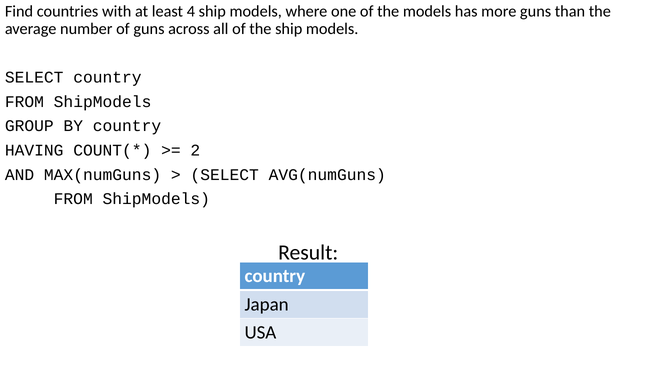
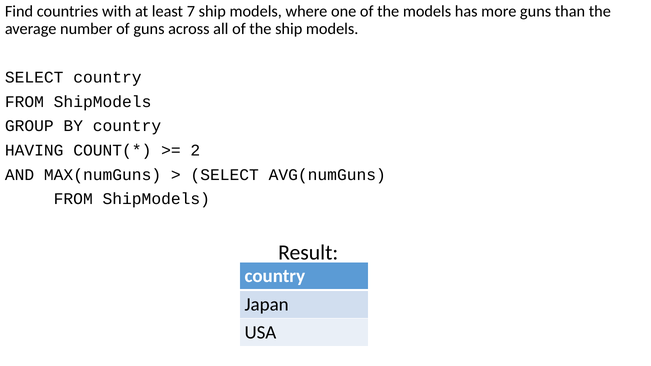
4: 4 -> 7
